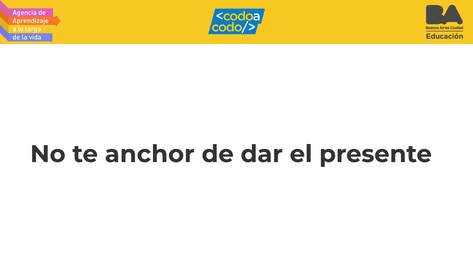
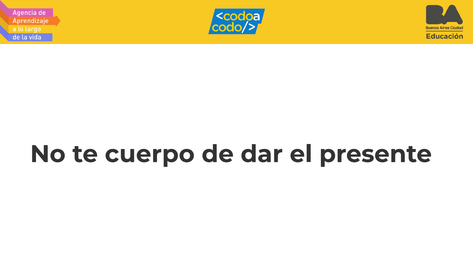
anchor: anchor -> cuerpo
